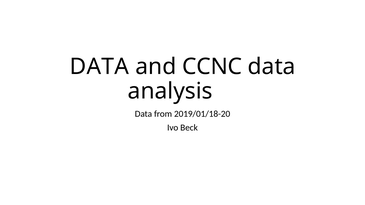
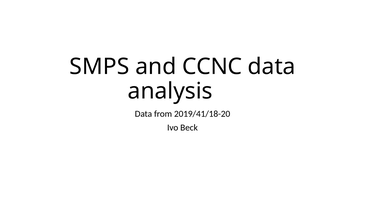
DATA at (99, 67): DATA -> SMPS
2019/01/18-20: 2019/01/18-20 -> 2019/41/18-20
